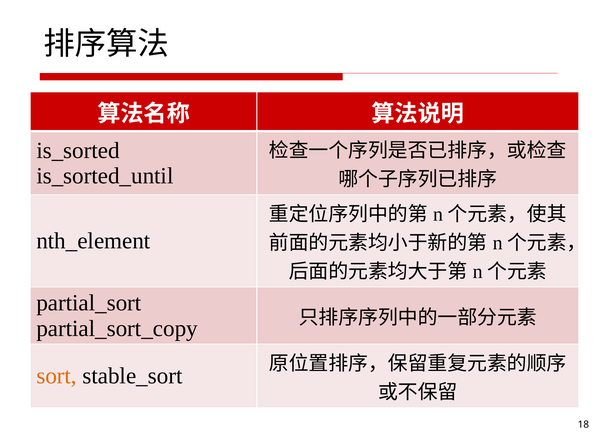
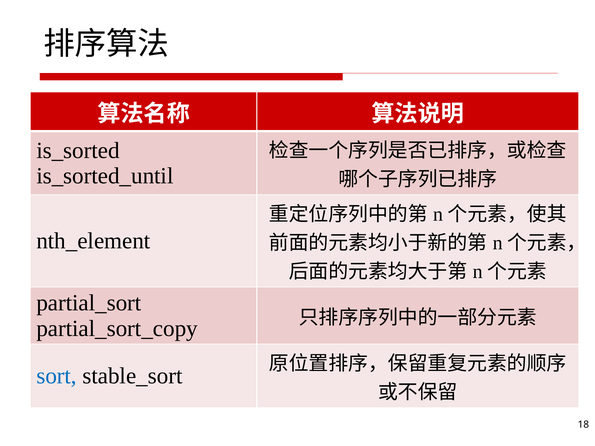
sort colour: orange -> blue
